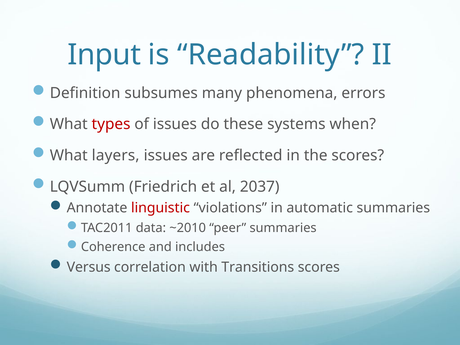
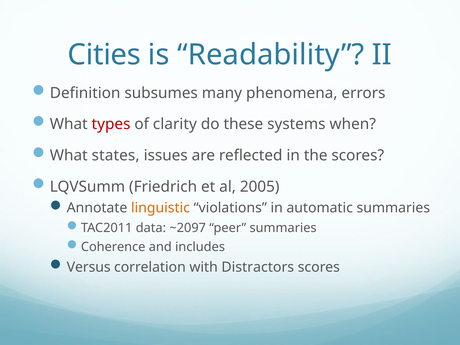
Input: Input -> Cities
of issues: issues -> clarity
layers: layers -> states
2037: 2037 -> 2005
linguistic colour: red -> orange
~2010: ~2010 -> ~2097
Transitions: Transitions -> Distractors
